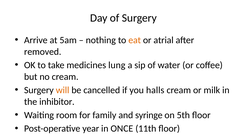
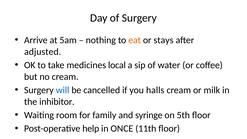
atrial: atrial -> stays
removed: removed -> adjusted
lung: lung -> local
will colour: orange -> blue
year: year -> help
